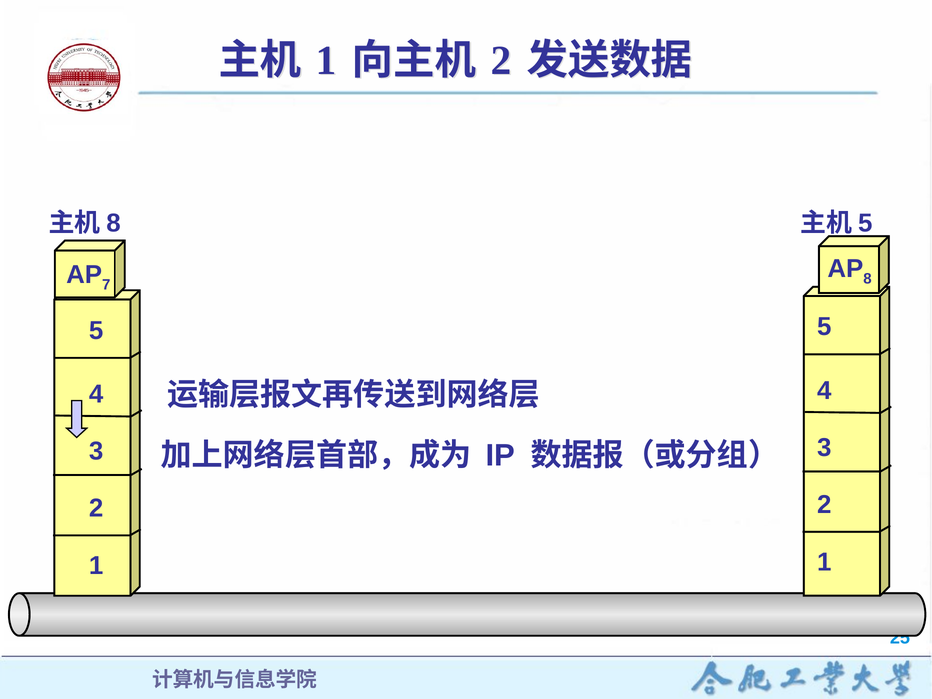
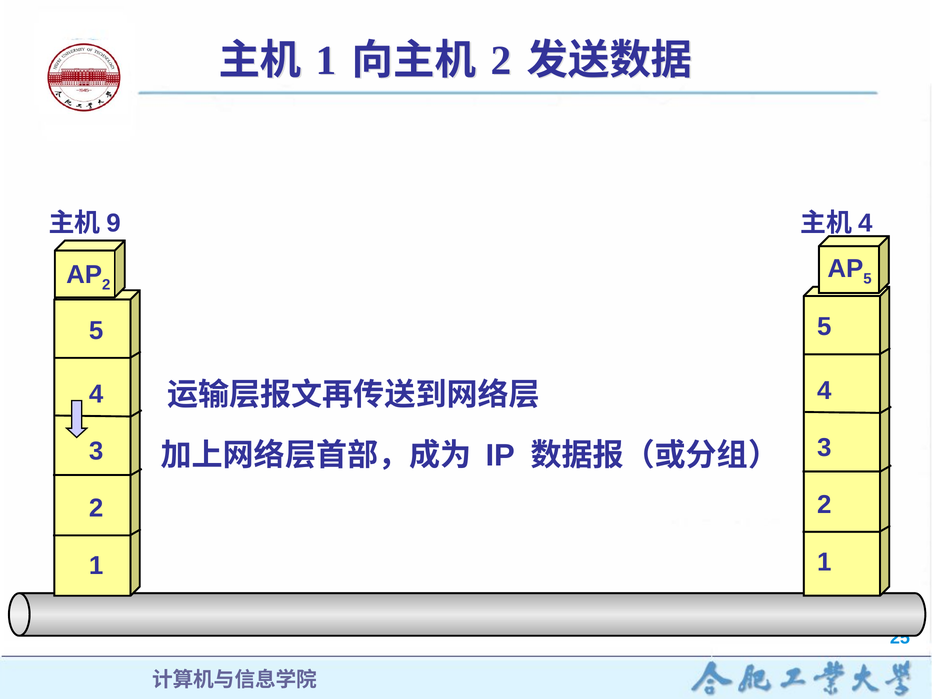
8 at (114, 223): 8 -> 9
5 at (865, 223): 5 -> 4
8 at (868, 279): 8 -> 5
7 at (106, 285): 7 -> 2
